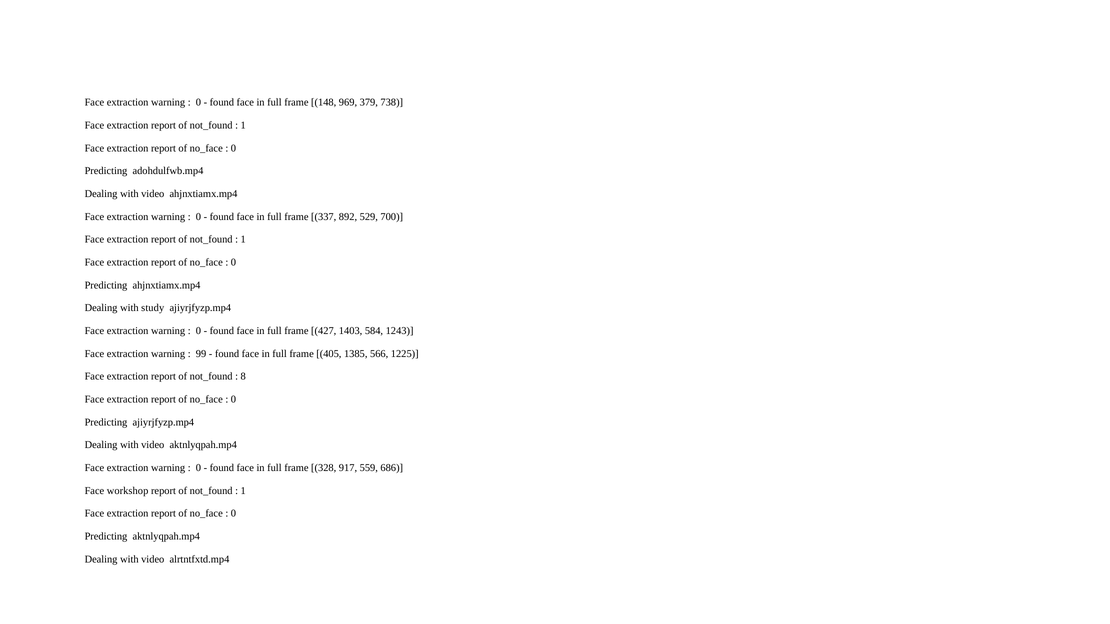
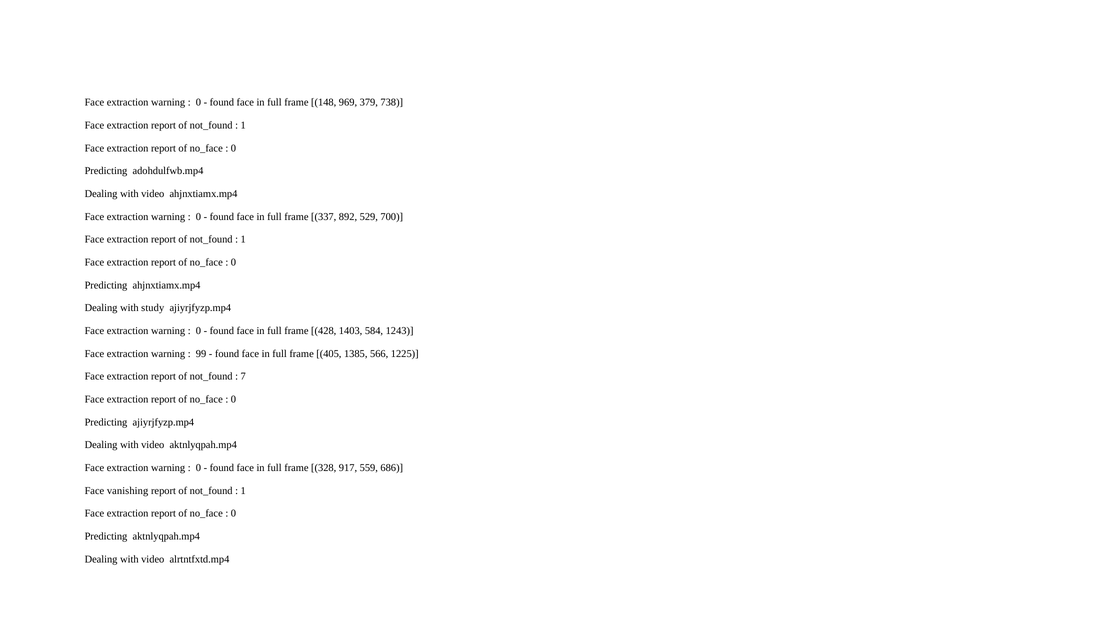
427: 427 -> 428
8: 8 -> 7
workshop: workshop -> vanishing
